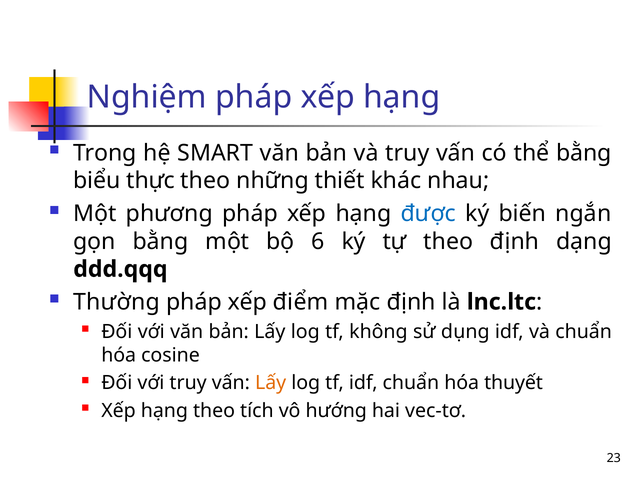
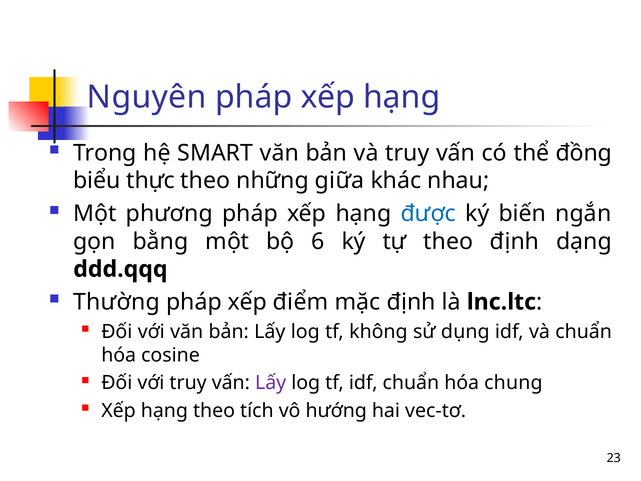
Nghiệm: Nghiệm -> Nguyên
thể bằng: bằng -> đồng
thiết: thiết -> giữa
Lấy at (271, 383) colour: orange -> purple
thuyết: thuyết -> chung
